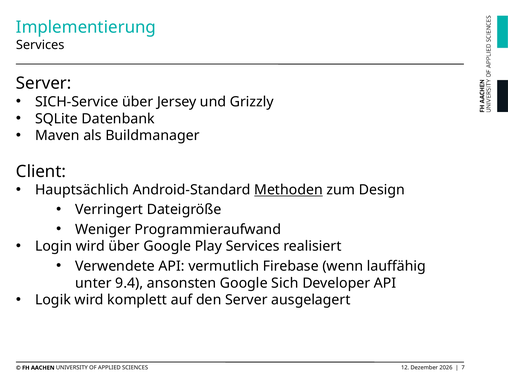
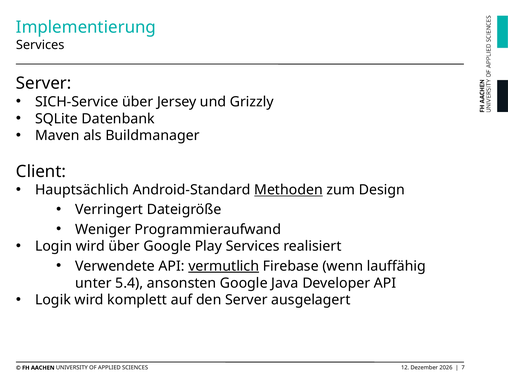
vermutlich underline: none -> present
9.4: 9.4 -> 5.4
Sich: Sich -> Java
